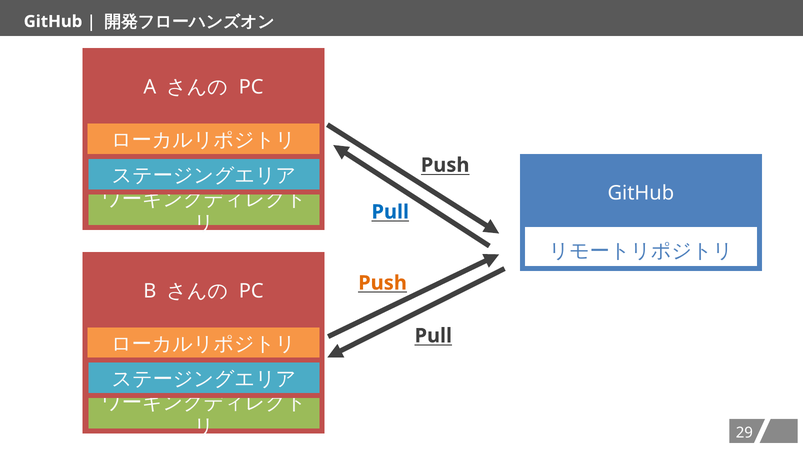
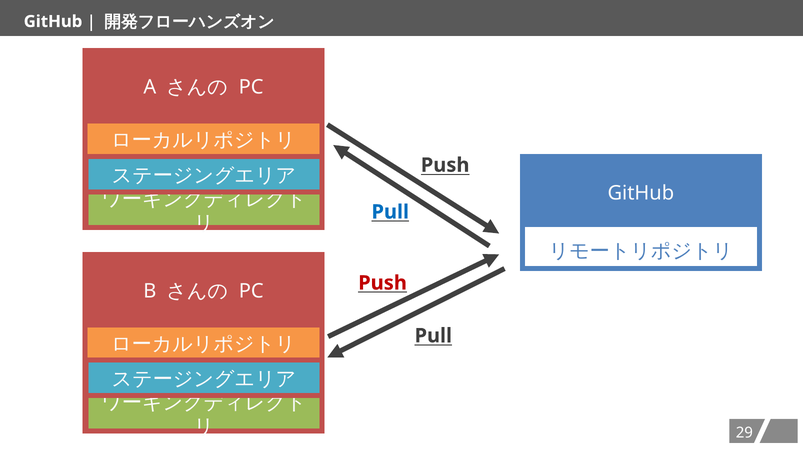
Push at (383, 283) colour: orange -> red
